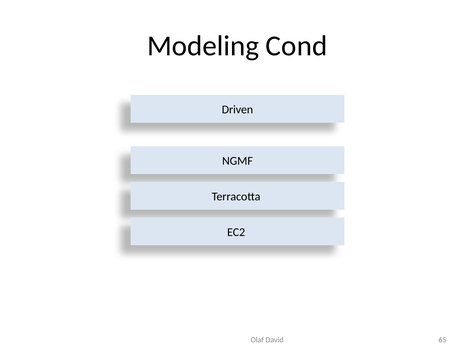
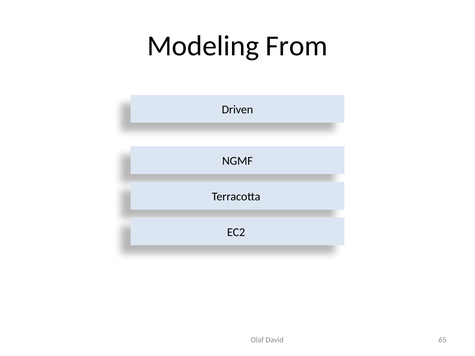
Cond: Cond -> From
